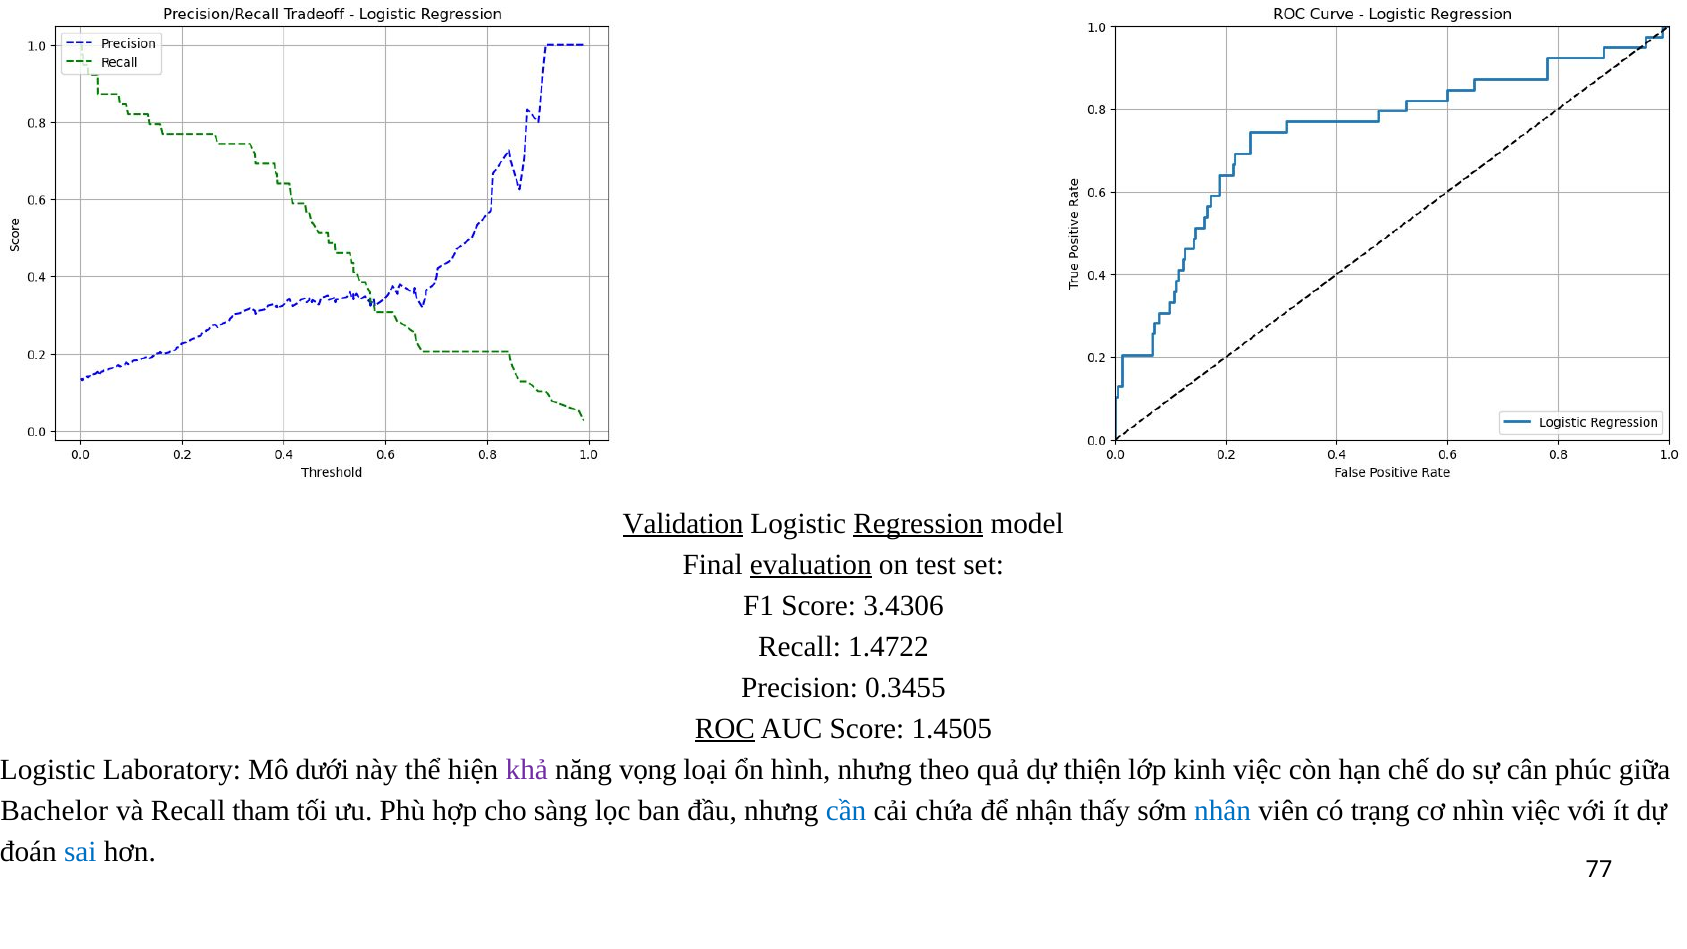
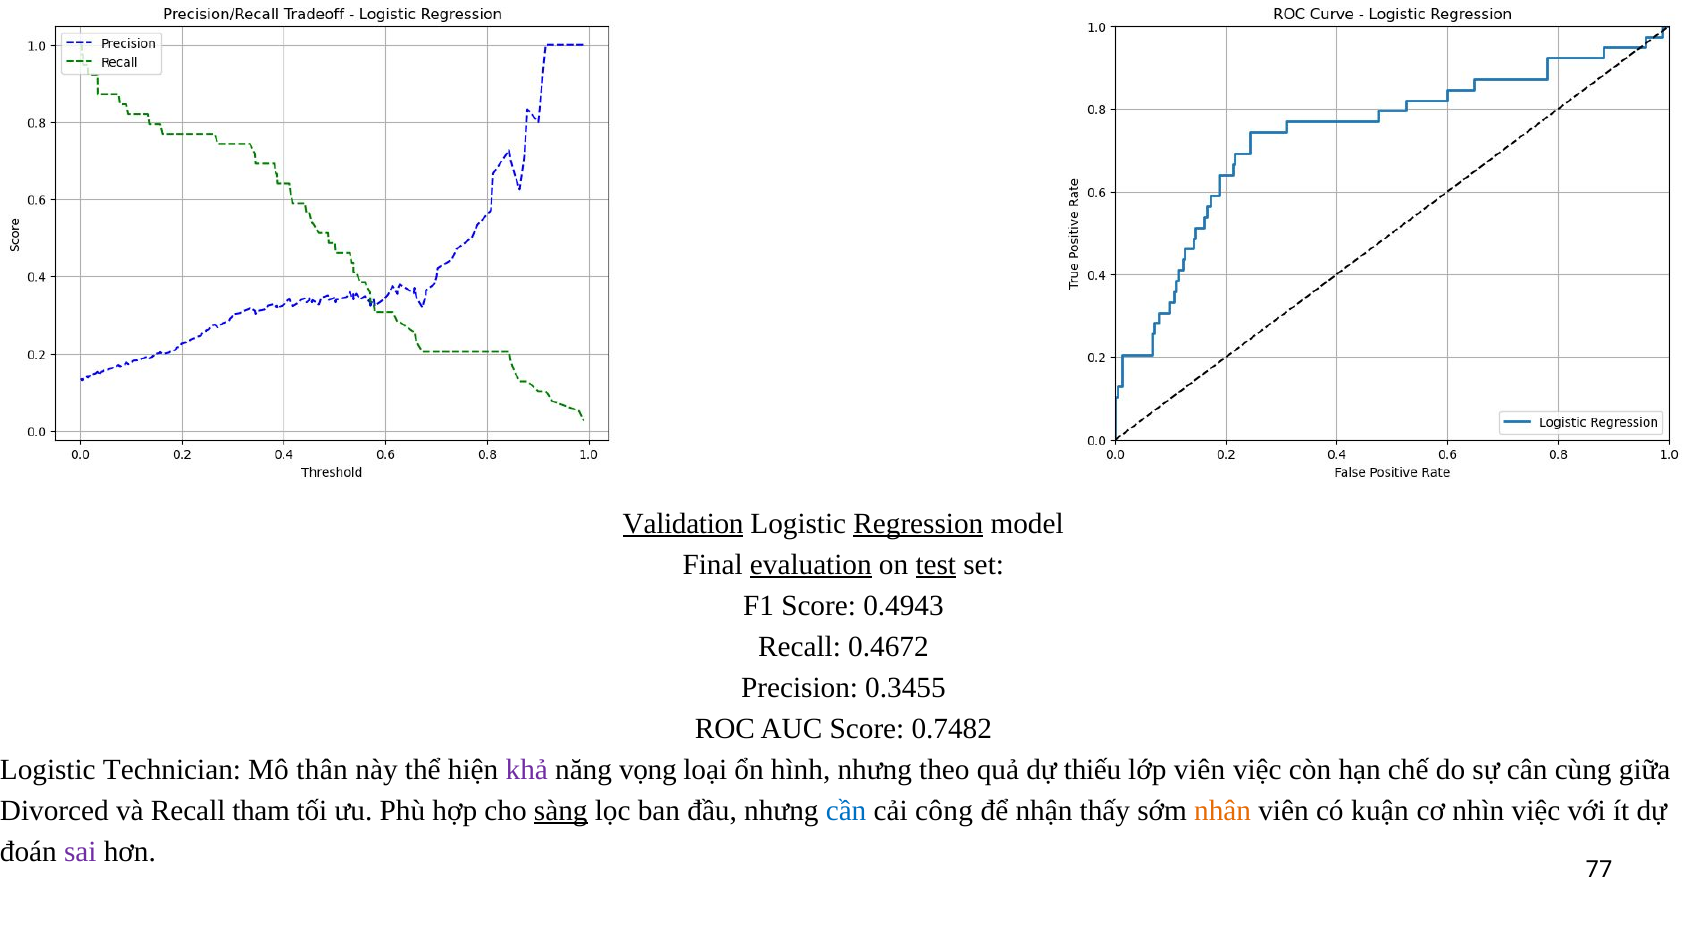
test underline: none -> present
3.4306: 3.4306 -> 0.4943
1.4722: 1.4722 -> 0.4672
ROC underline: present -> none
1.4505: 1.4505 -> 0.7482
Laboratory: Laboratory -> Technician
dưới: dưới -> thân
thiện: thiện -> thiếu
lớp kinh: kinh -> viên
phúc: phúc -> cùng
Bachelor: Bachelor -> Divorced
sàng underline: none -> present
chứa: chứa -> công
nhân colour: blue -> orange
trạng: trạng -> kuận
sai colour: blue -> purple
